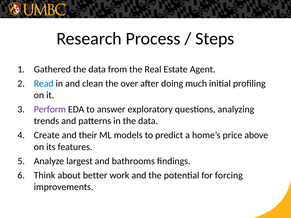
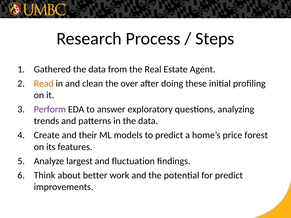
Read colour: blue -> orange
much: much -> these
above: above -> forest
bathrooms: bathrooms -> fluctuation
for forcing: forcing -> predict
